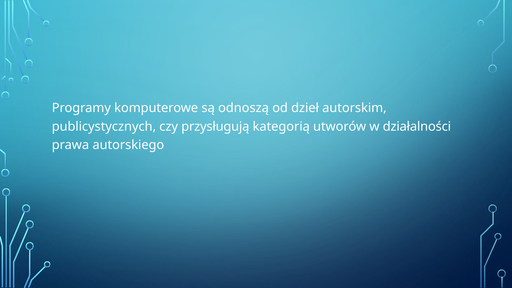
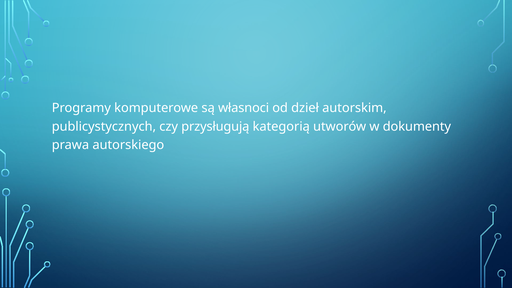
odnoszą: odnoszą -> własnoci
działalności: działalności -> dokumenty
